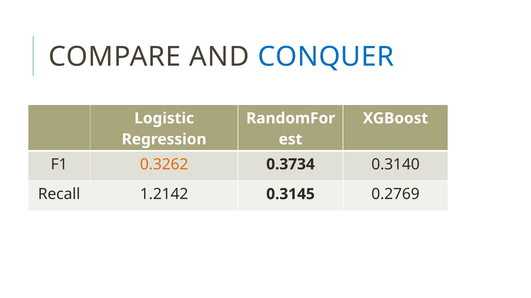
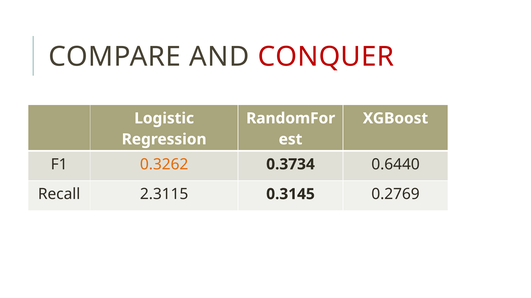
CONQUER colour: blue -> red
0.3140: 0.3140 -> 0.6440
1.2142: 1.2142 -> 2.3115
